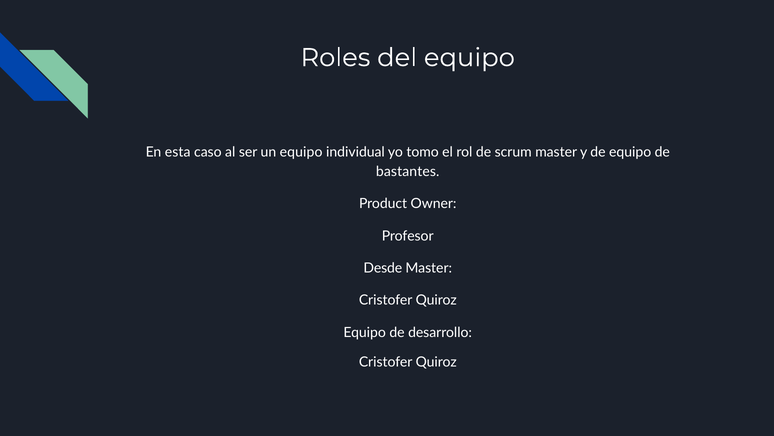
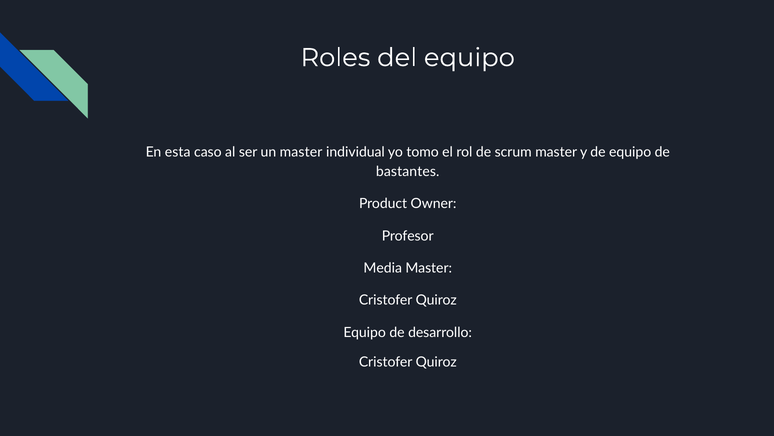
un equipo: equipo -> master
Desde: Desde -> Media
